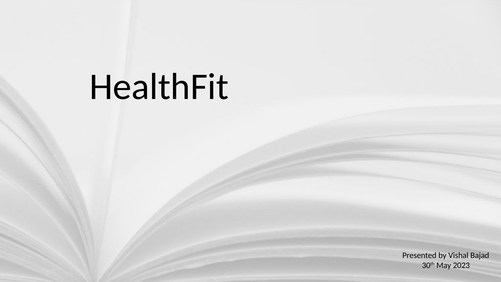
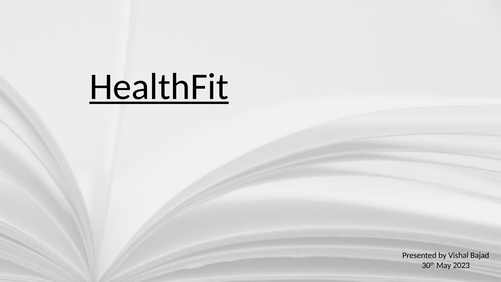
HealthFit underline: none -> present
